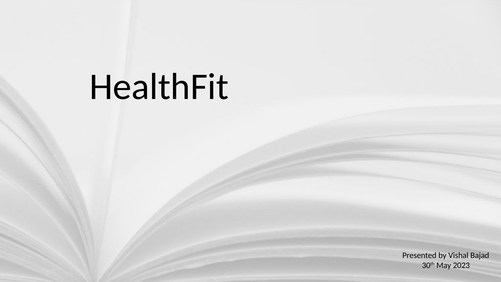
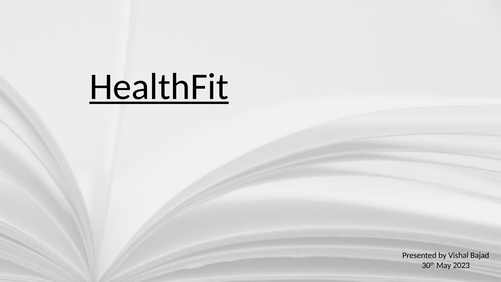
HealthFit underline: none -> present
